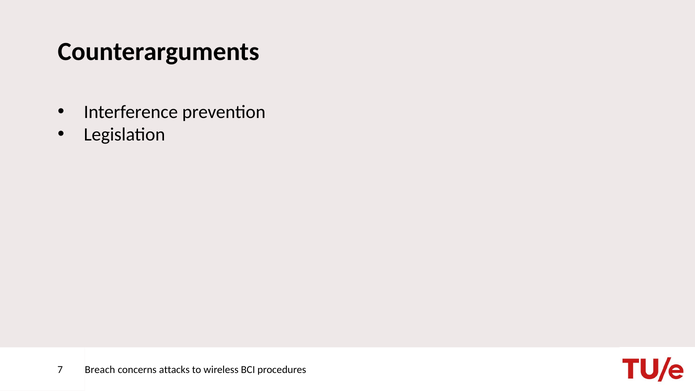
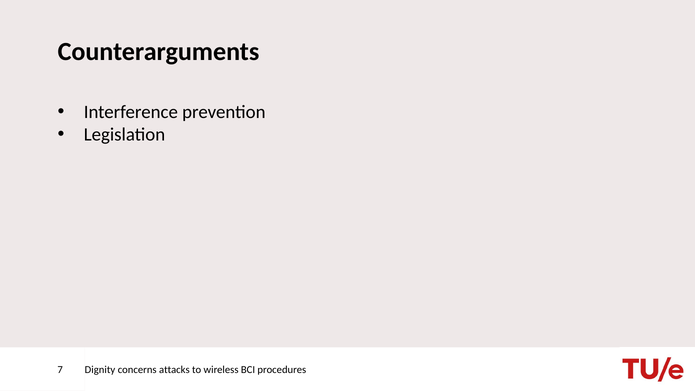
Breach: Breach -> Dignity
